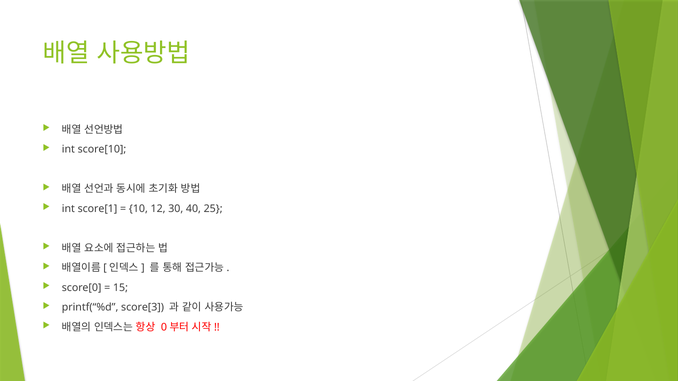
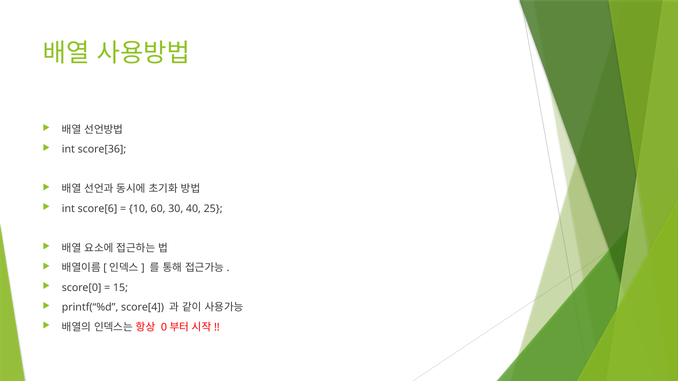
score[10: score[10 -> score[36
score[1: score[1 -> score[6
12: 12 -> 60
score[3: score[3 -> score[4
